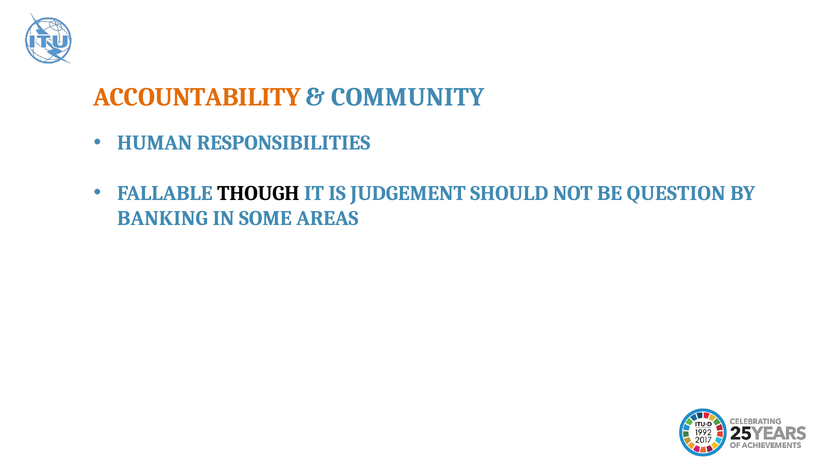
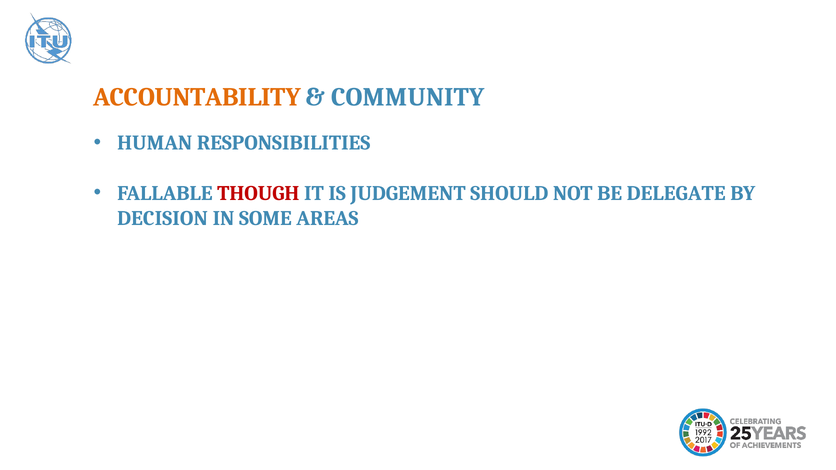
THOUGH colour: black -> red
QUESTION: QUESTION -> DELEGATE
BANKING: BANKING -> DECISION
